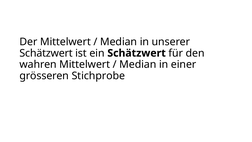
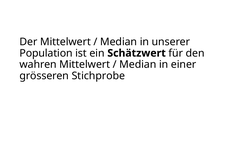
Schätzwert at (46, 53): Schätzwert -> Population
